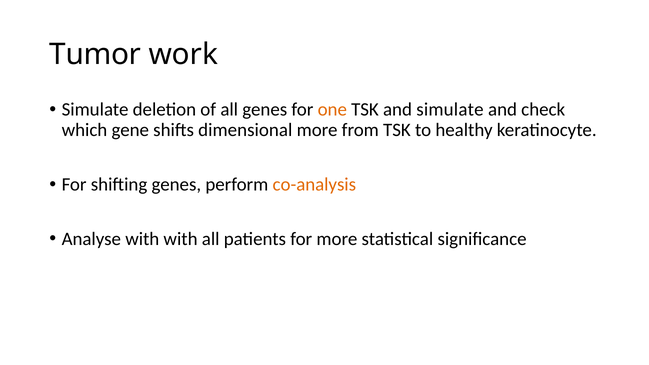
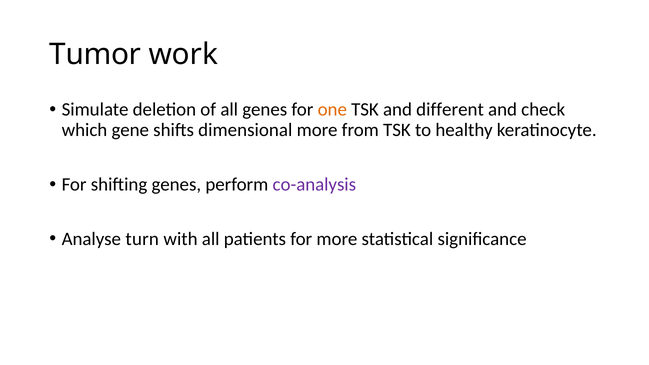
and simulate: simulate -> different
co-analysis colour: orange -> purple
Analyse with: with -> turn
